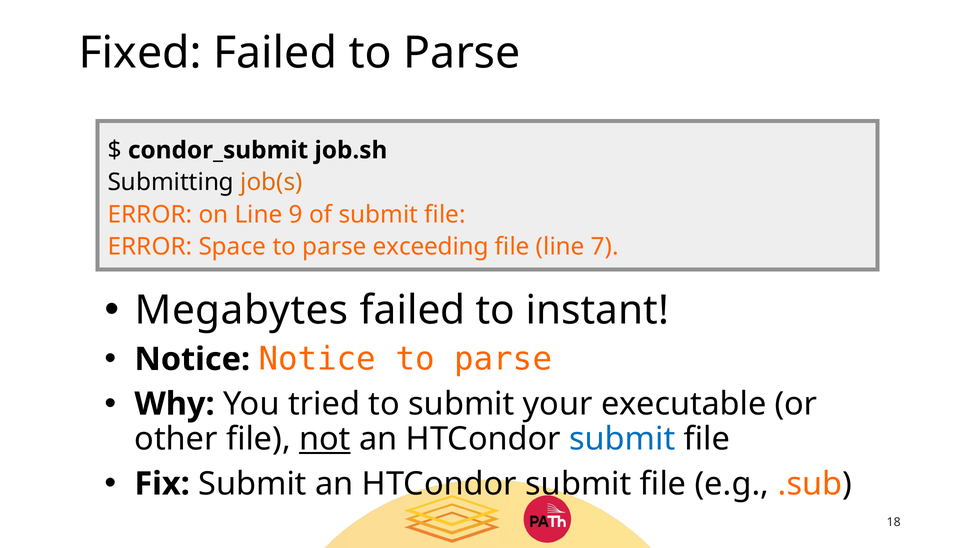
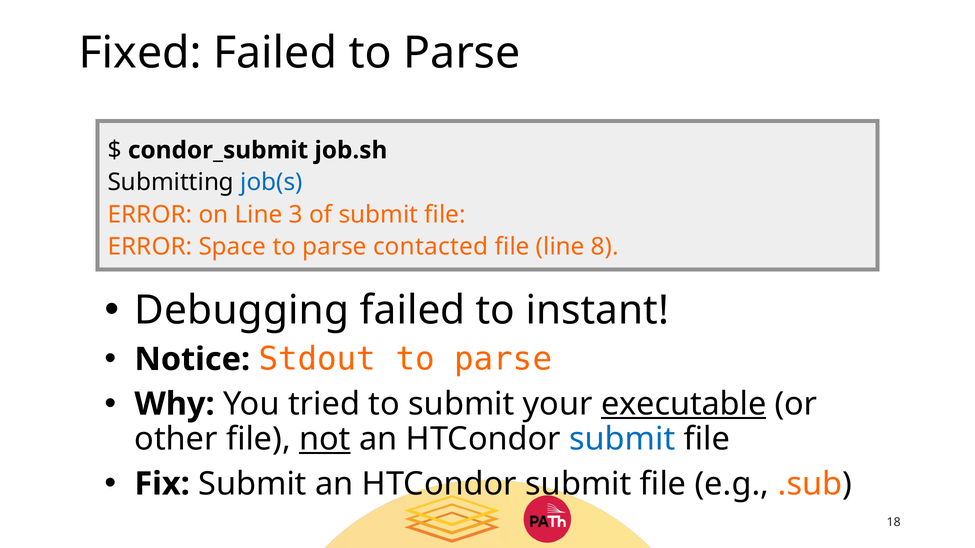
job(s colour: orange -> blue
9: 9 -> 3
exceeding: exceeding -> contacted
7: 7 -> 8
Megabytes: Megabytes -> Debugging
Notice Notice: Notice -> Stdout
executable underline: none -> present
